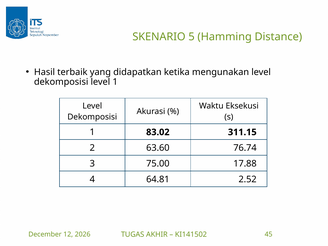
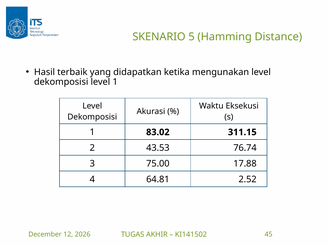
63.60: 63.60 -> 43.53
